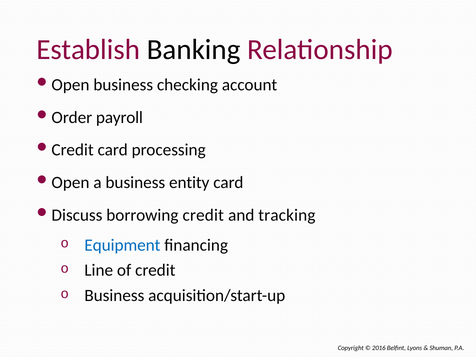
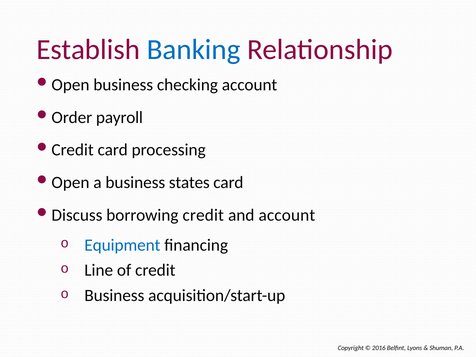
Banking colour: black -> blue
entity: entity -> states
and tracking: tracking -> account
